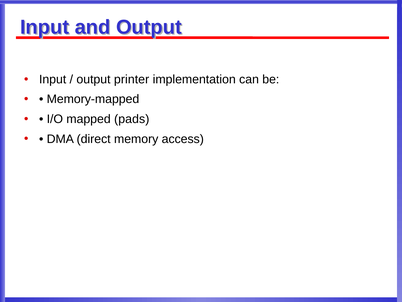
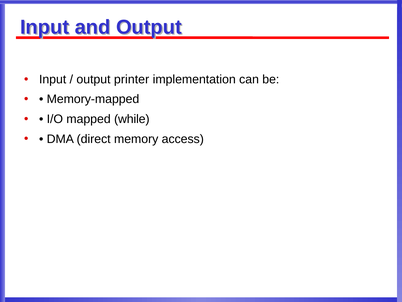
pads: pads -> while
